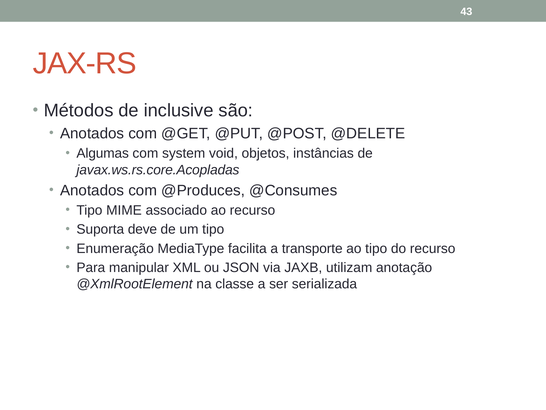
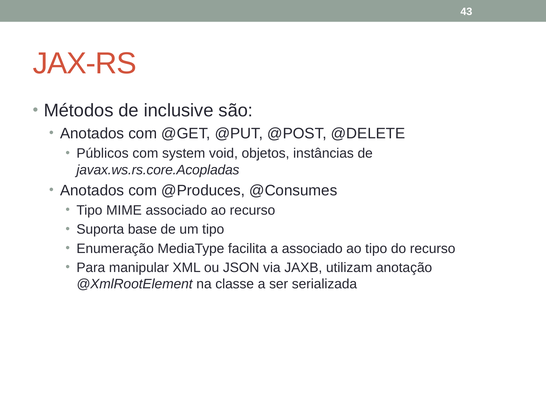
Algumas: Algumas -> Públicos
deve: deve -> base
a transporte: transporte -> associado
